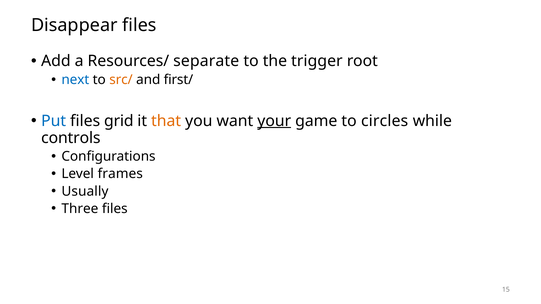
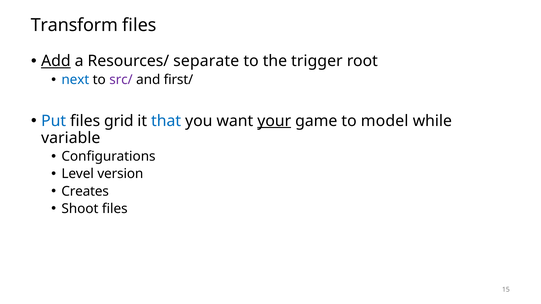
Disappear: Disappear -> Transform
Add underline: none -> present
src/ colour: orange -> purple
that colour: orange -> blue
circles: circles -> model
controls: controls -> variable
frames: frames -> version
Usually: Usually -> Creates
Three: Three -> Shoot
